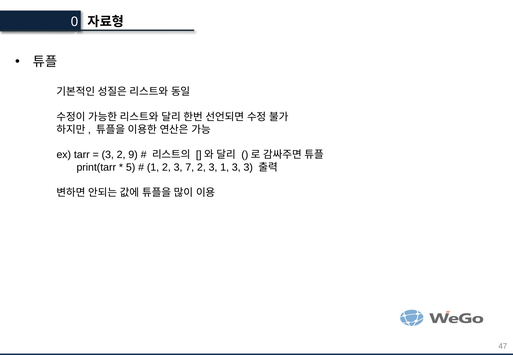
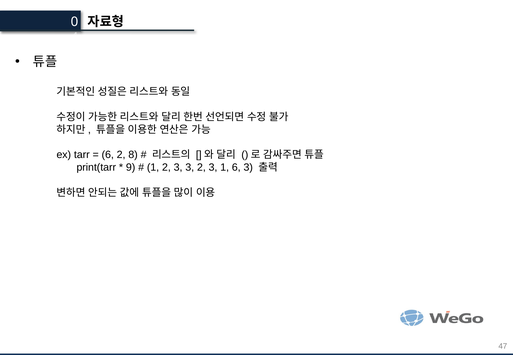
3 at (108, 155): 3 -> 6
9: 9 -> 8
5: 5 -> 9
3 7: 7 -> 3
1 3: 3 -> 6
